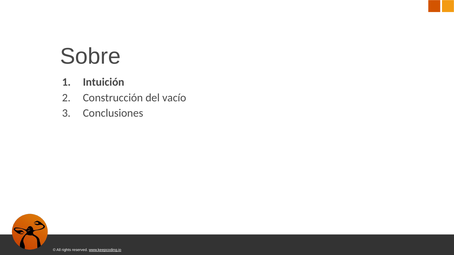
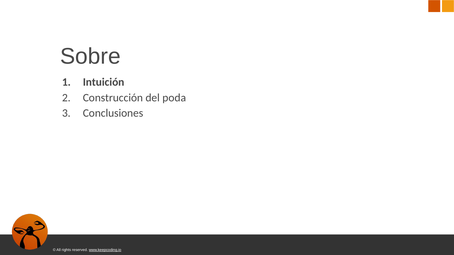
vacío: vacío -> poda
